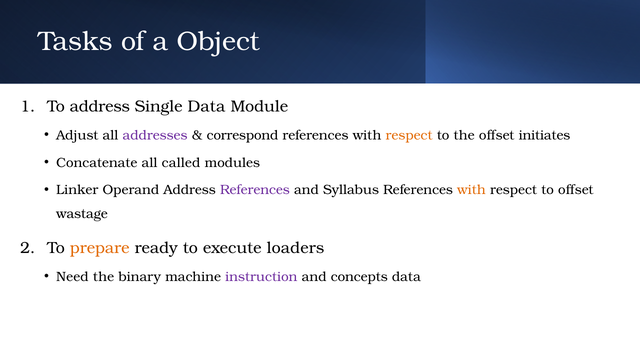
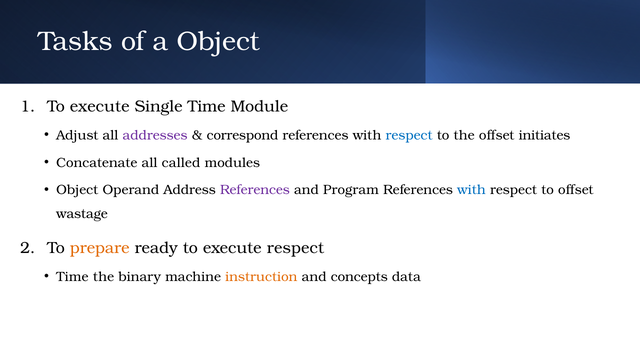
address at (100, 107): address -> execute
Single Data: Data -> Time
respect at (409, 135) colour: orange -> blue
Linker at (77, 190): Linker -> Object
Syllabus: Syllabus -> Program
with at (471, 190) colour: orange -> blue
execute loaders: loaders -> respect
Need at (72, 277): Need -> Time
instruction colour: purple -> orange
